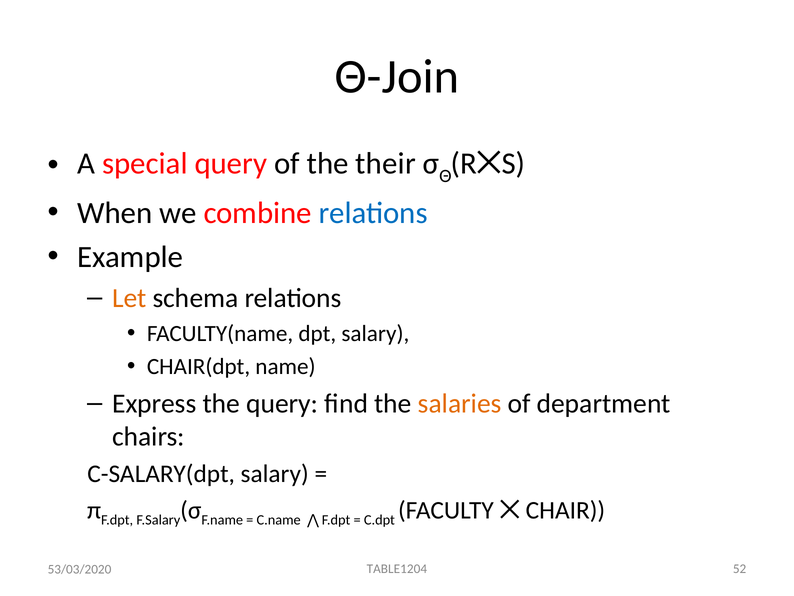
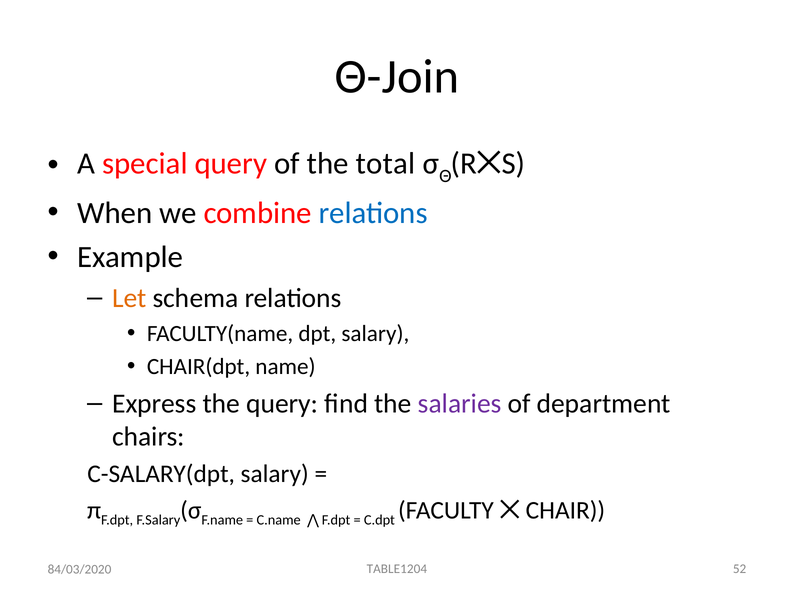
their: their -> total
salaries colour: orange -> purple
53/03/2020: 53/03/2020 -> 84/03/2020
